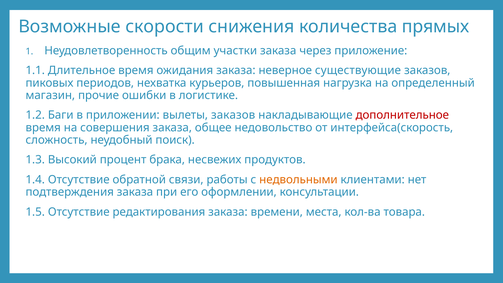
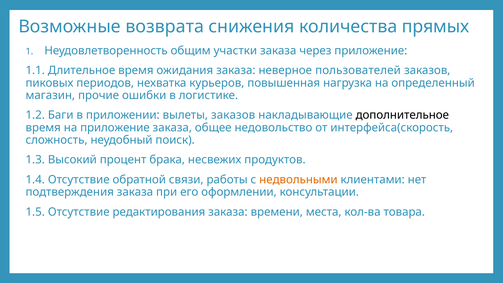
скорости: скорости -> возврата
существующие: существующие -> пользователей
дополнительное colour: red -> black
на совершения: совершения -> приложение
